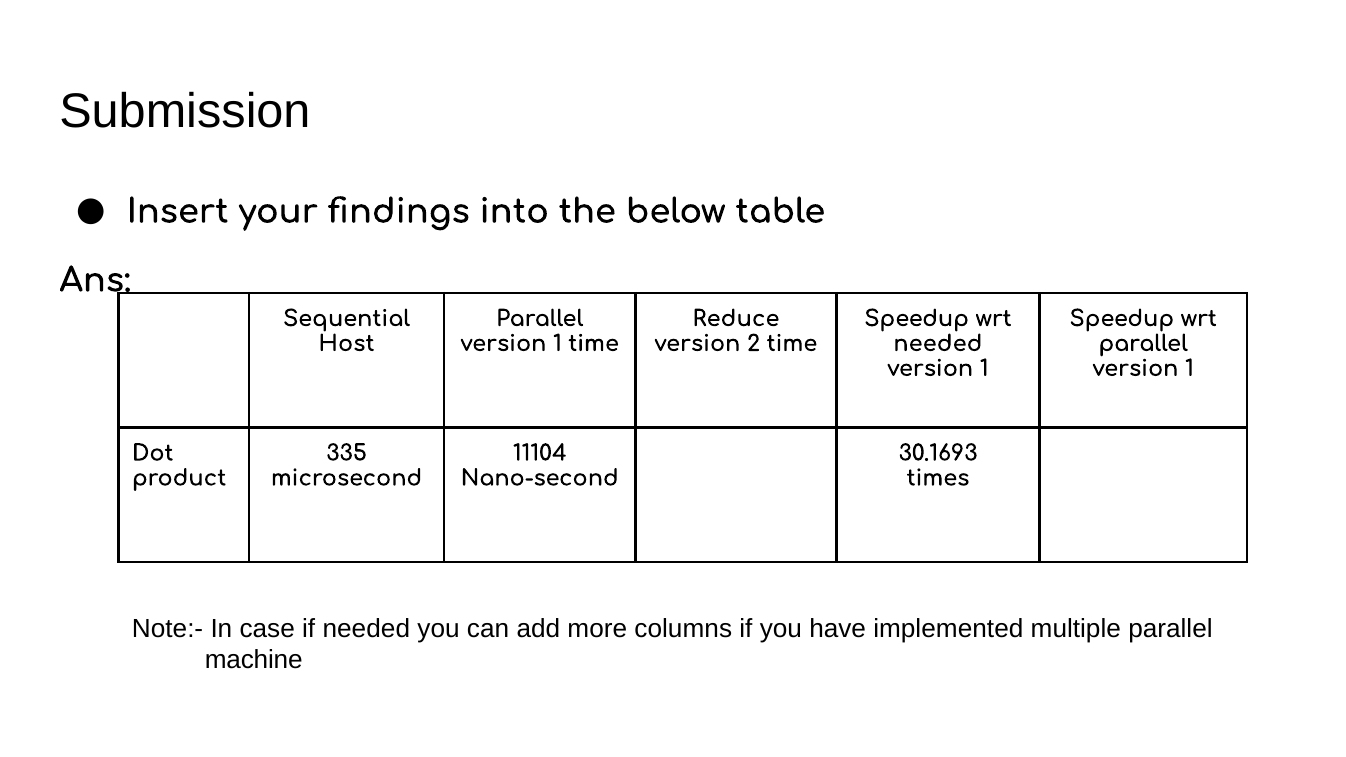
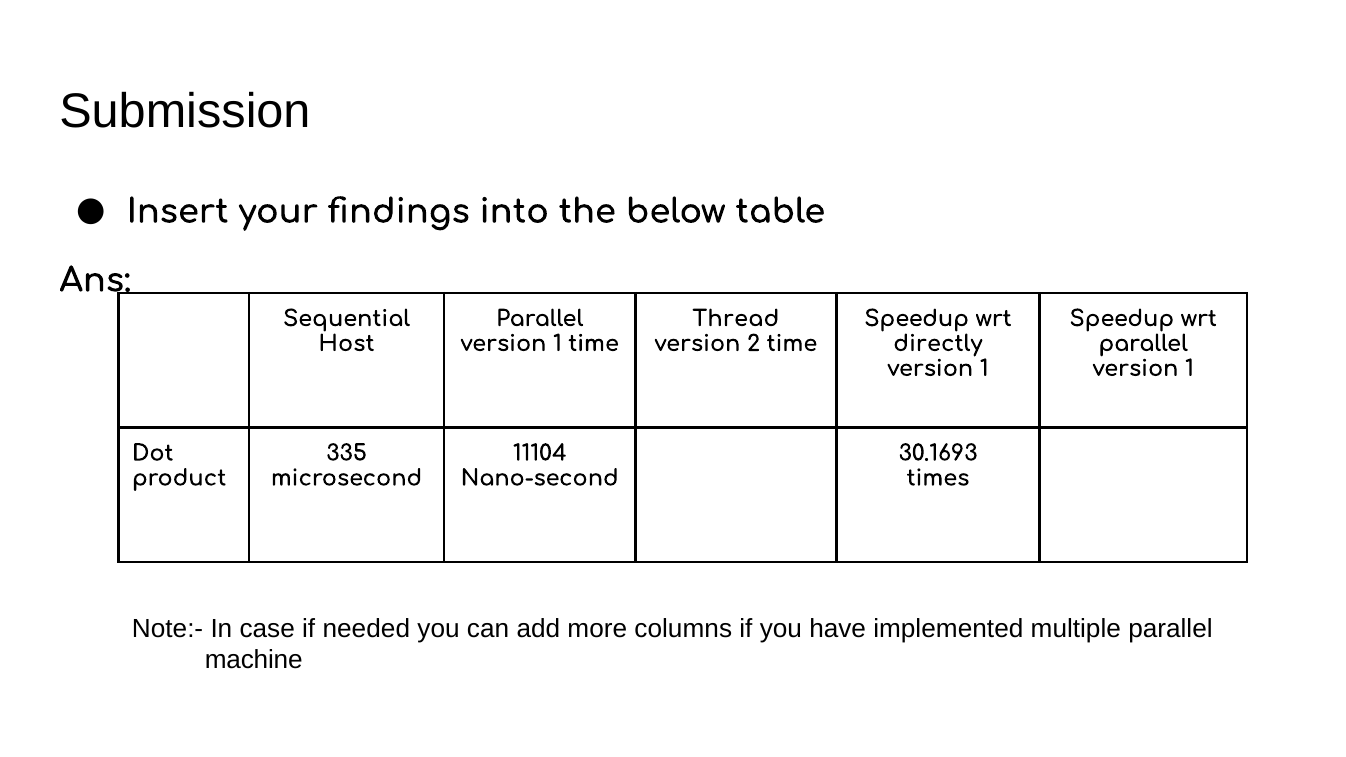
Reduce: Reduce -> Thread
needed at (938, 344): needed -> directly
